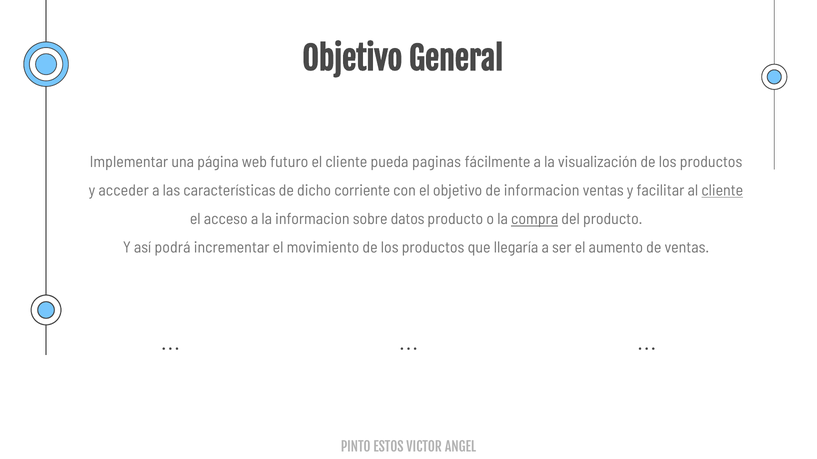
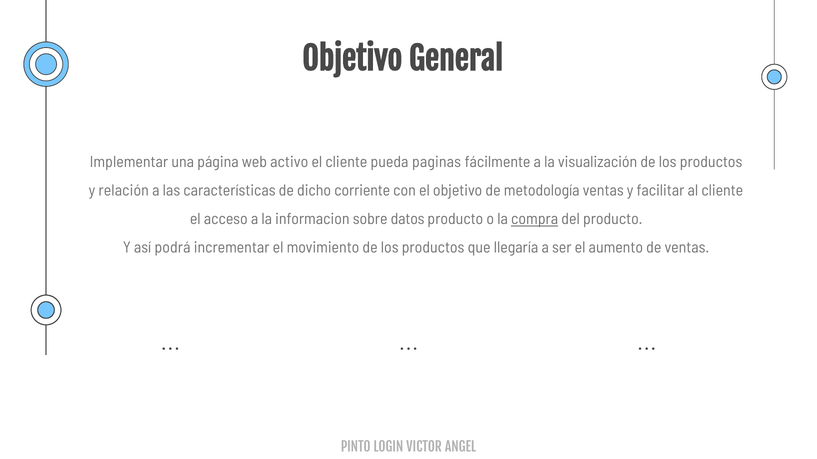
futuro: futuro -> activo
acceder: acceder -> relación
de informacion: informacion -> metodología
cliente at (722, 191) underline: present -> none
ESTOS: ESTOS -> LOGIN
